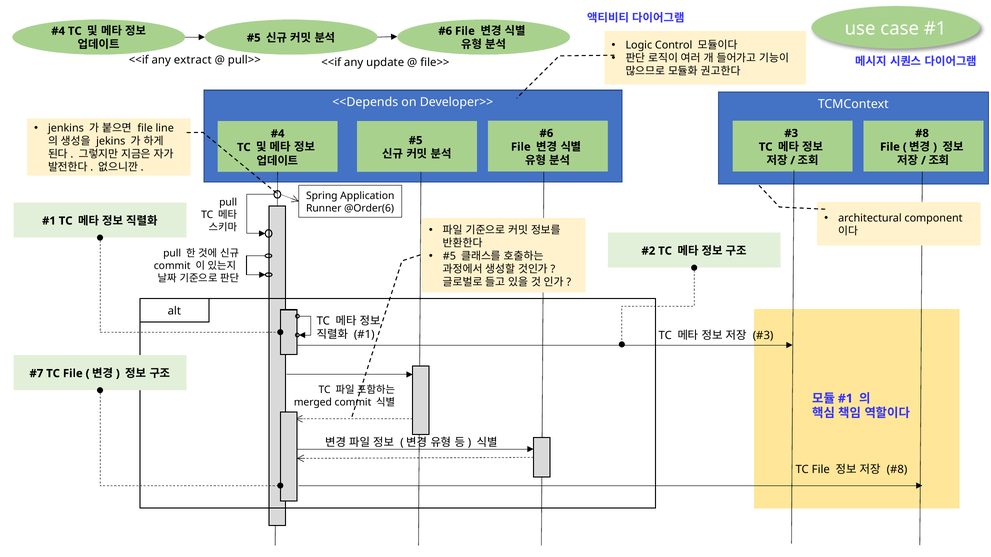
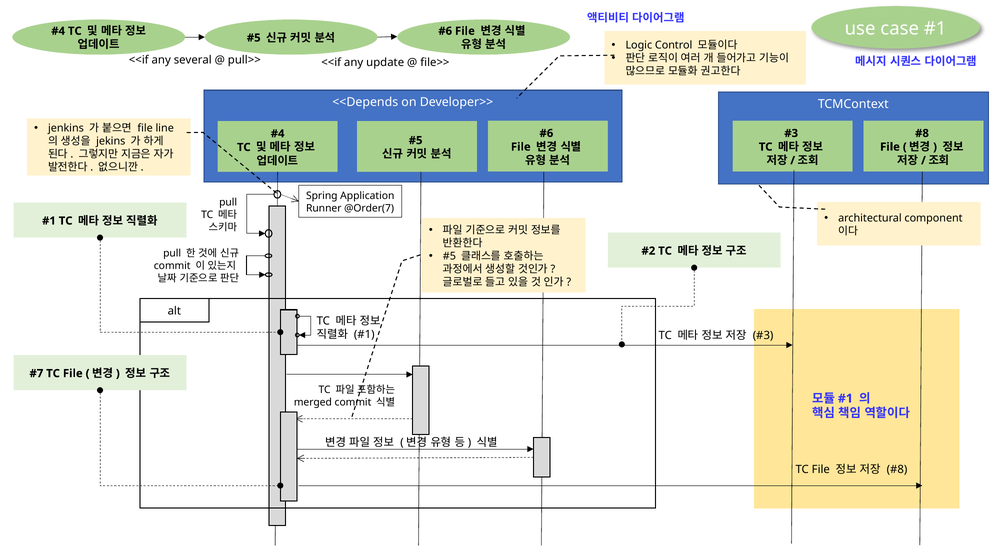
extract: extract -> several
@Order(6: @Order(6 -> @Order(7
